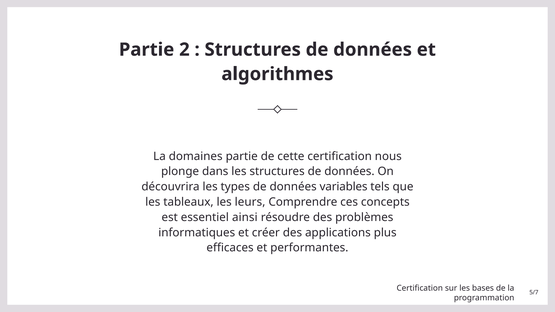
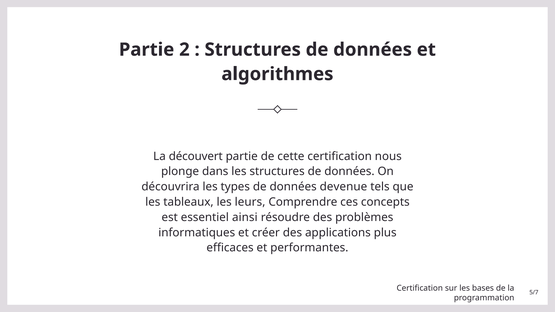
domaines: domaines -> découvert
variables: variables -> devenue
